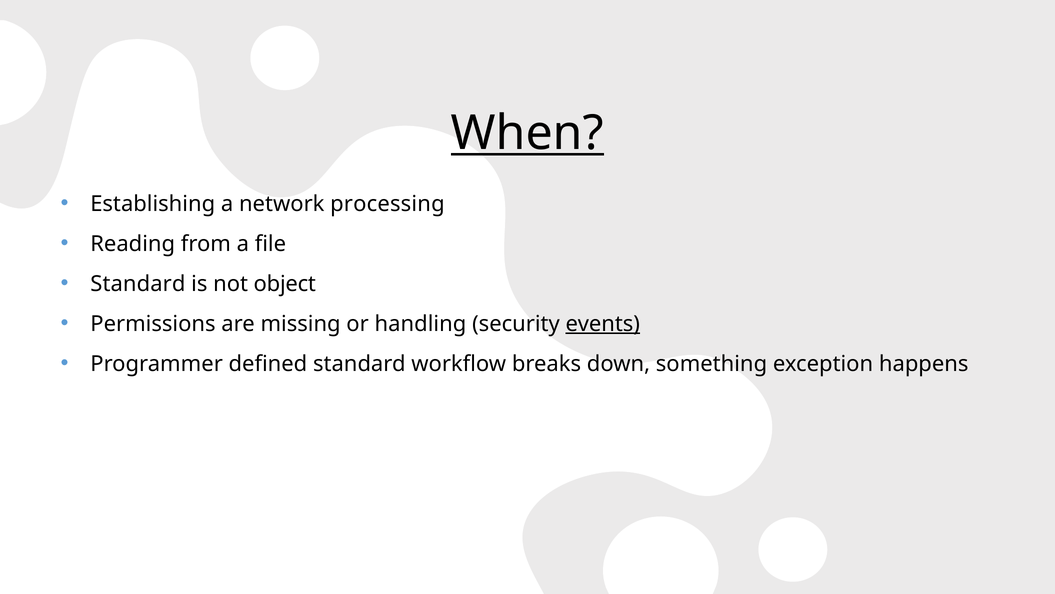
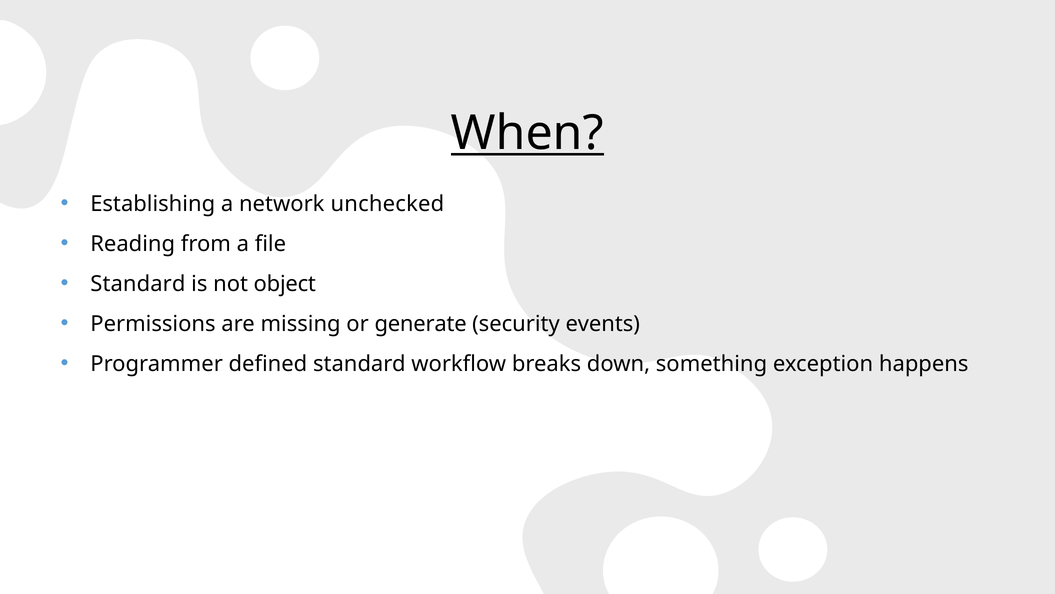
processing: processing -> unchecked
handling: handling -> generate
events underline: present -> none
